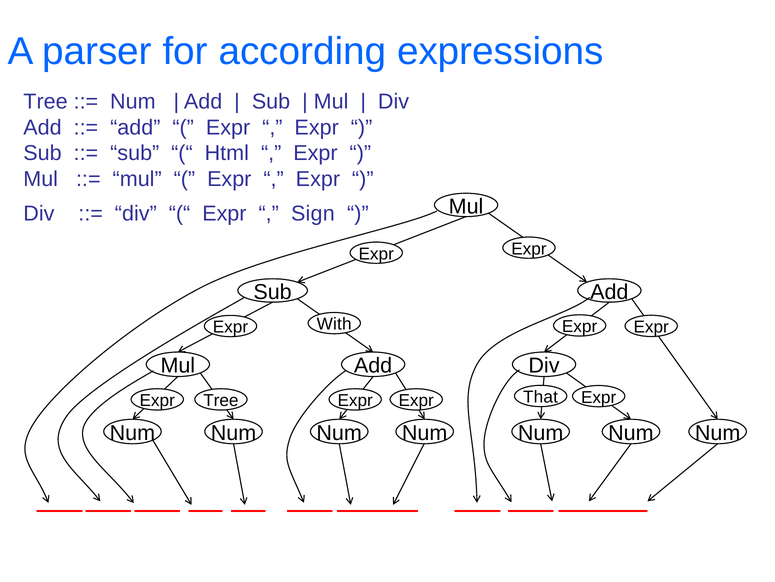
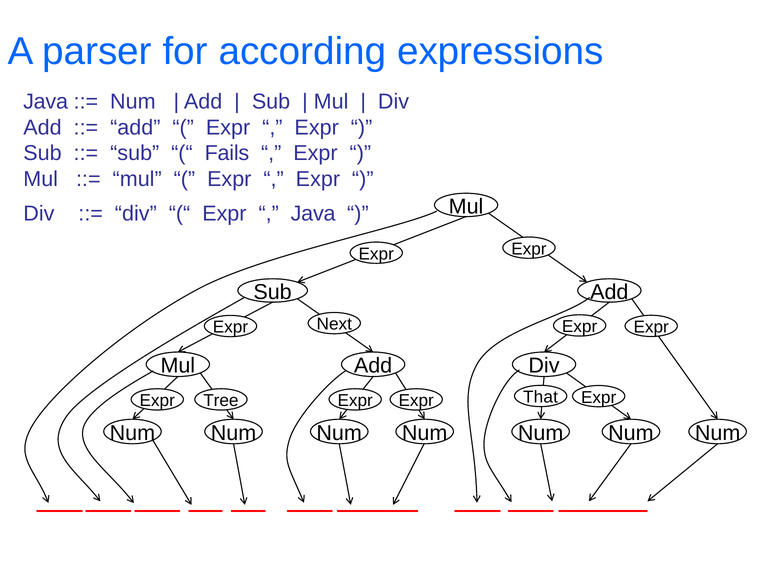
Tree at (45, 101): Tree -> Java
Html: Html -> Fails
Sign at (313, 213): Sign -> Java
With: With -> Next
